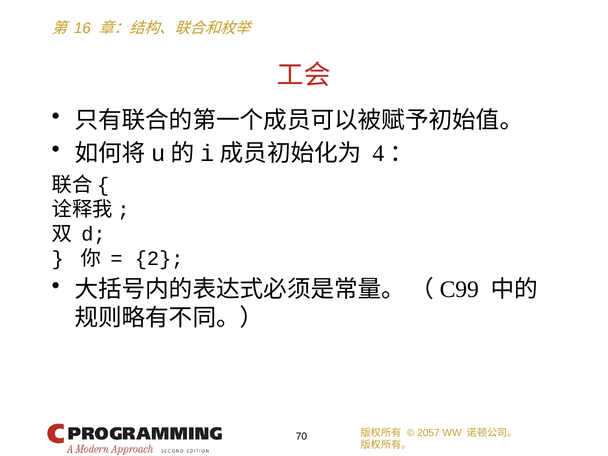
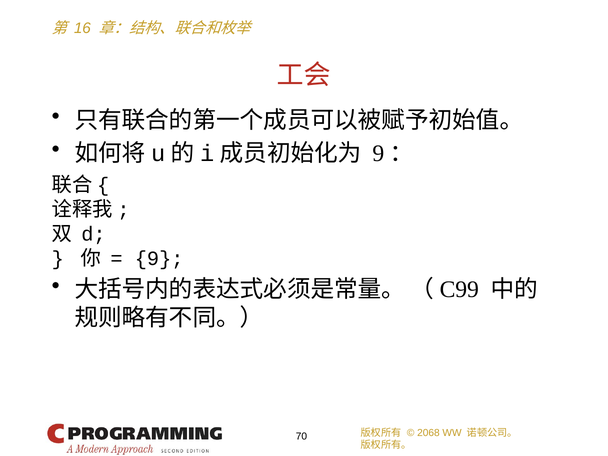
4 at (378, 153): 4 -> 9
2 at (159, 259): 2 -> 9
2057: 2057 -> 2068
